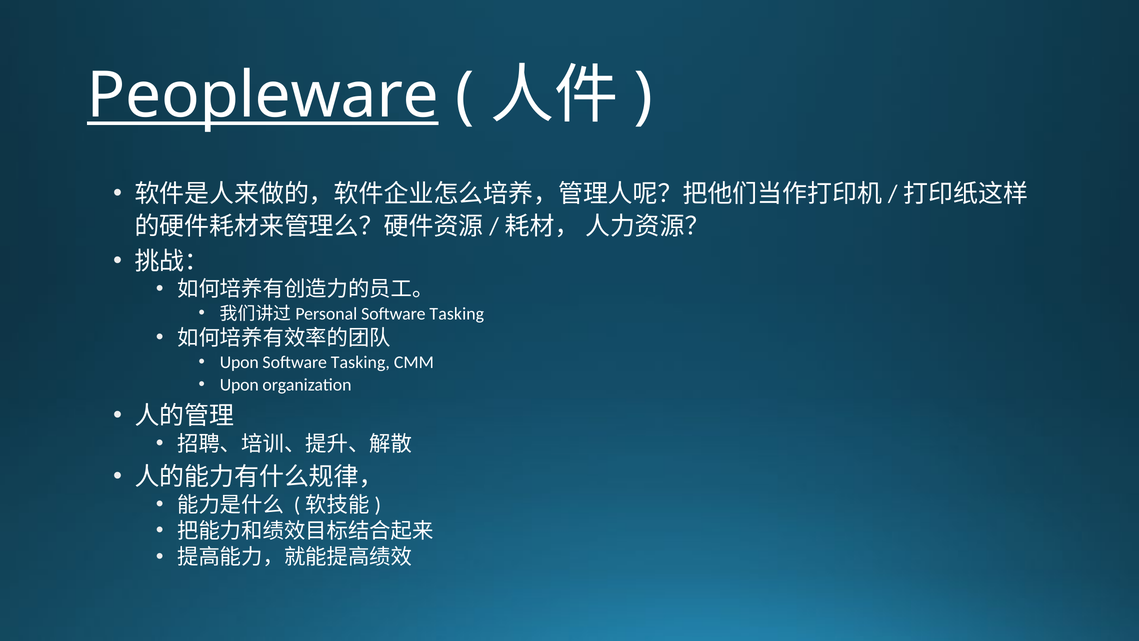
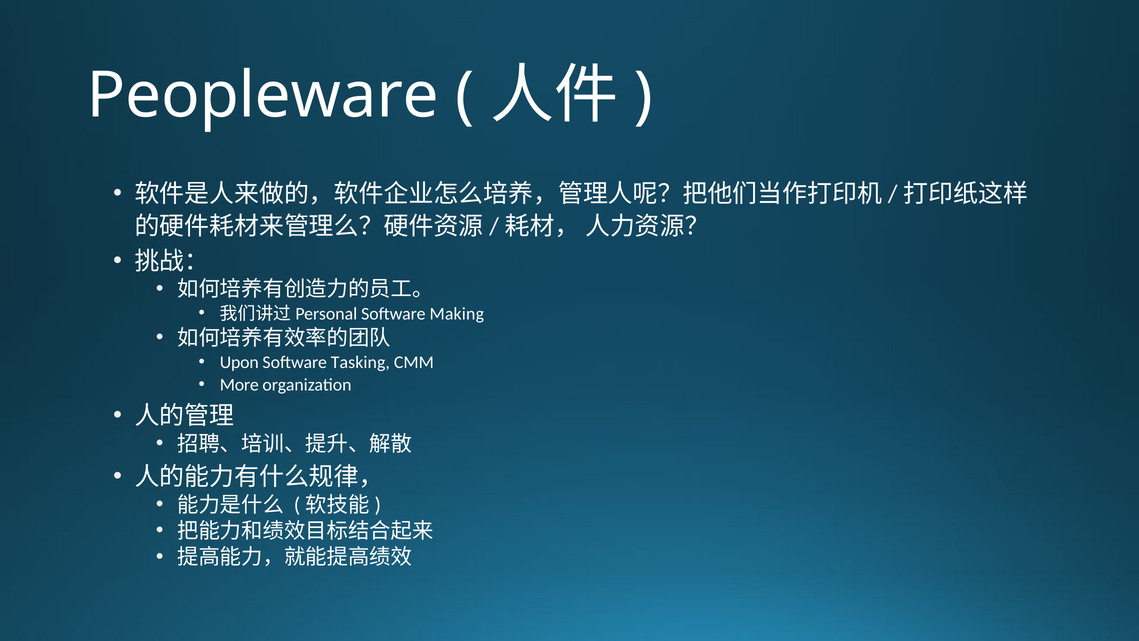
Peopleware underline: present -> none
Tasking at (457, 314): Tasking -> Making
Upon at (239, 385): Upon -> More
